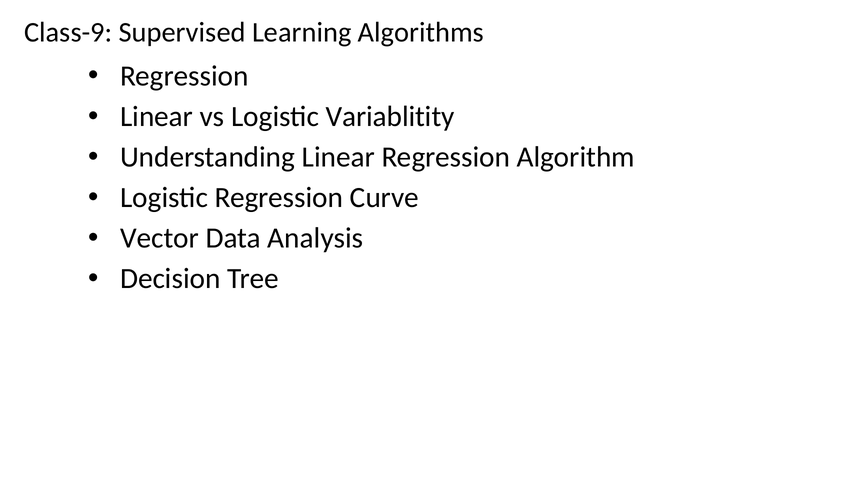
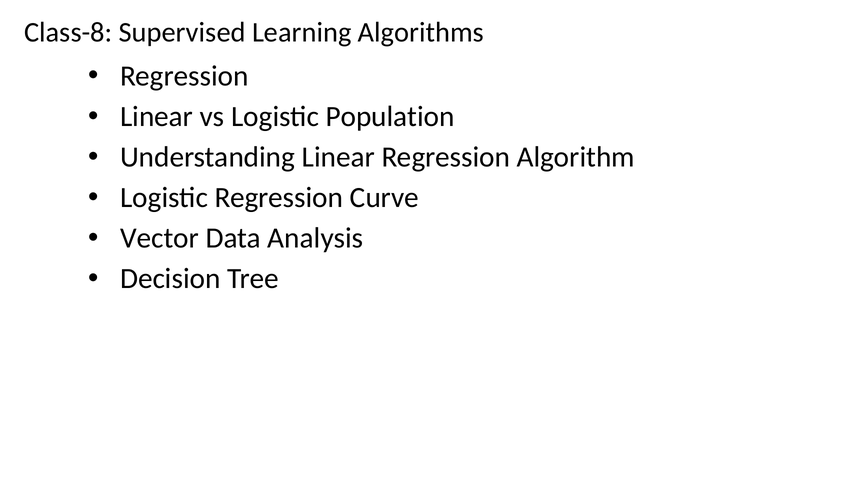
Class-9: Class-9 -> Class-8
Variablitity: Variablitity -> Population
